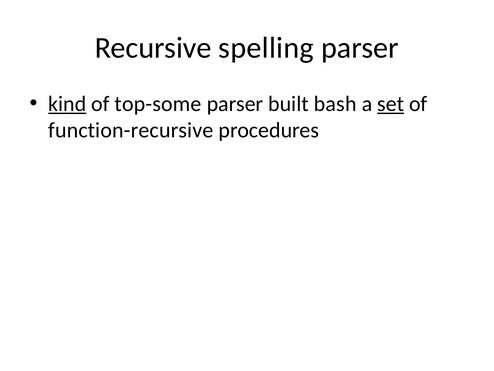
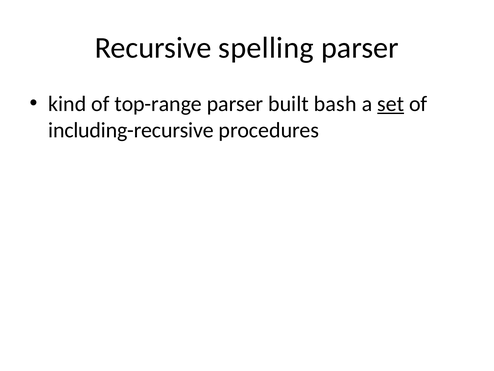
kind underline: present -> none
top-some: top-some -> top-range
function-recursive: function-recursive -> including-recursive
